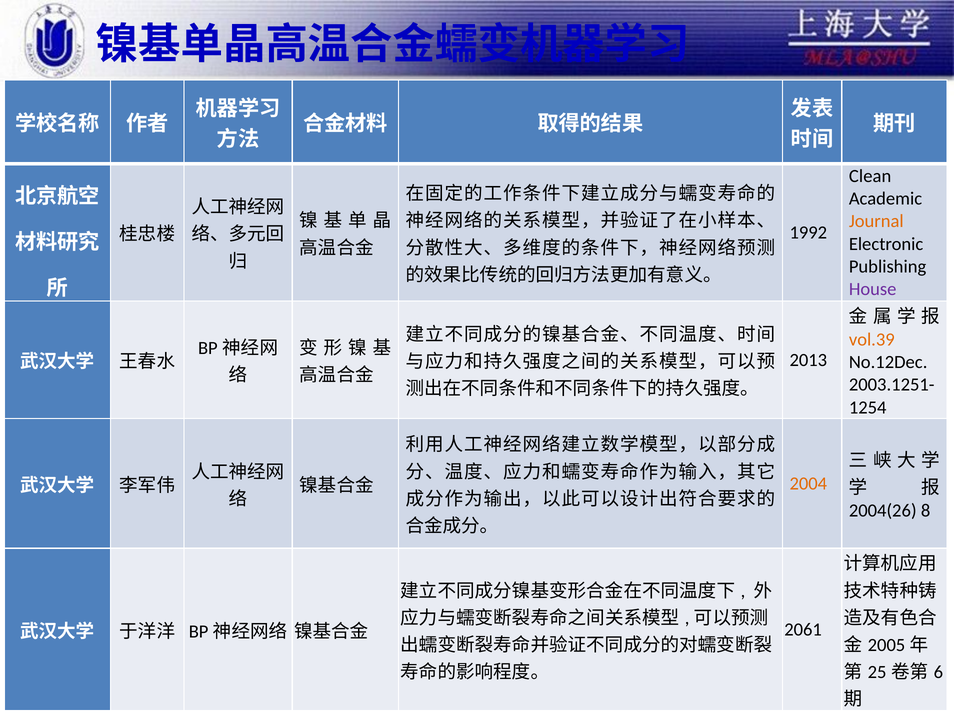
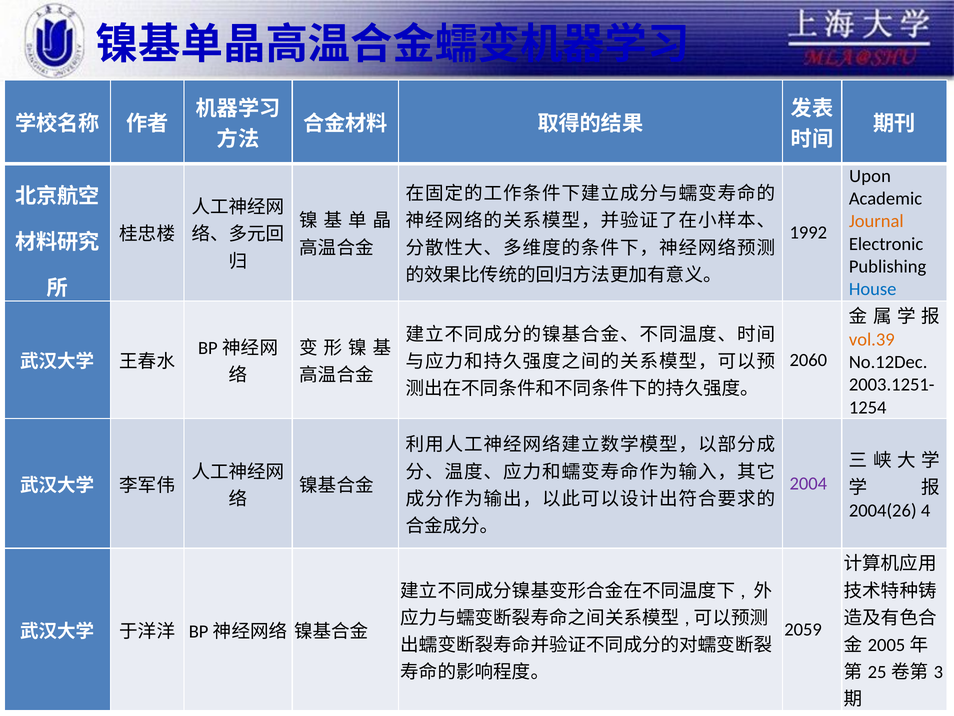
Clean: Clean -> Upon
House colour: purple -> blue
2013: 2013 -> 2060
2004 colour: orange -> purple
8: 8 -> 4
2061: 2061 -> 2059
6: 6 -> 3
